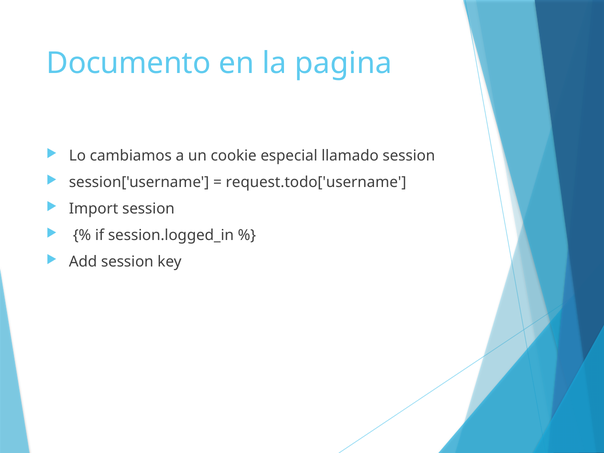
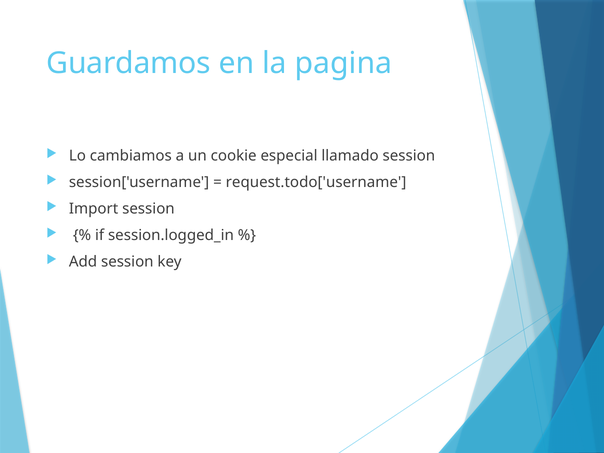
Documento: Documento -> Guardamos
